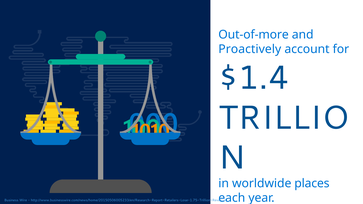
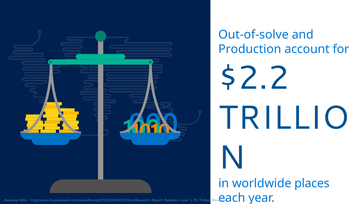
Out-of-more: Out-of-more -> Out-of-solve
Proactively: Proactively -> Production
$1.4: $1.4 -> $2.2
